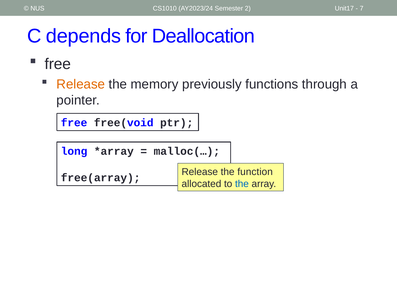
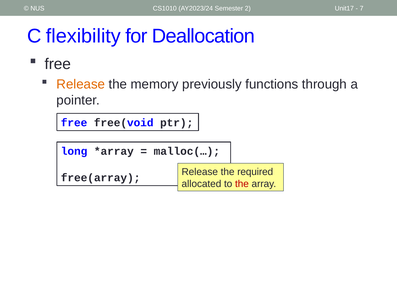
depends: depends -> flexibility
function: function -> required
the at (242, 184) colour: blue -> red
